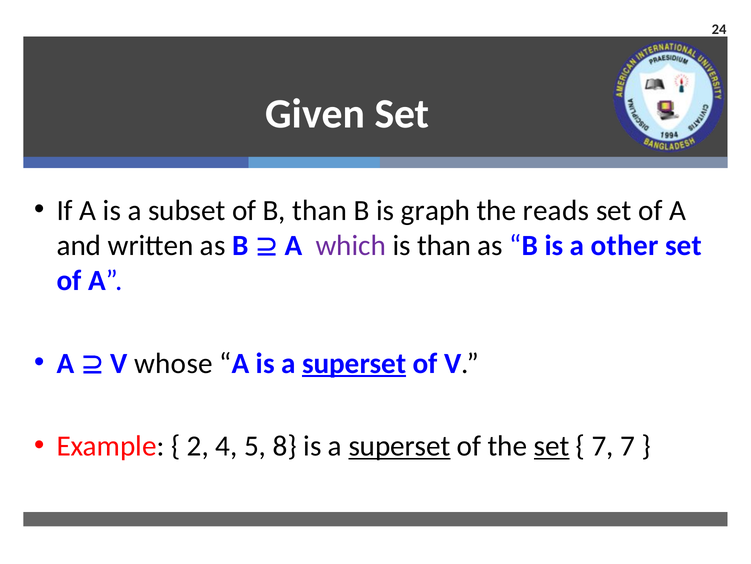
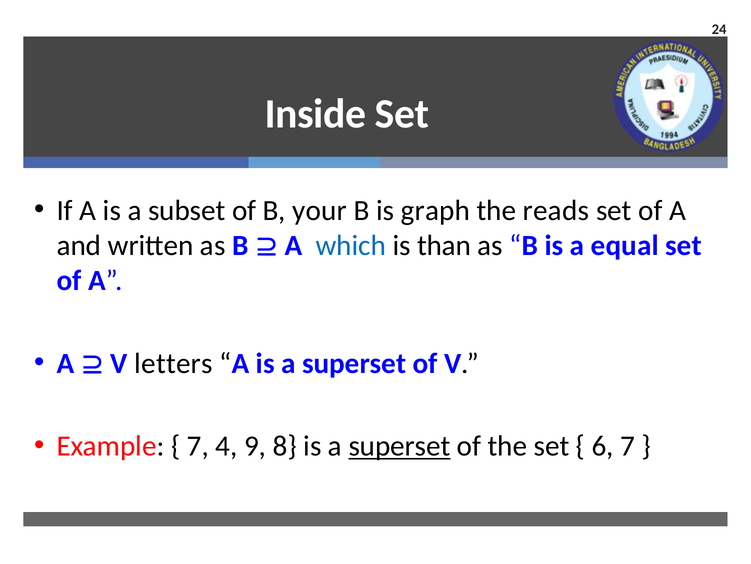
Given: Given -> Inside
B than: than -> your
which colour: purple -> blue
other: other -> equal
whose: whose -> letters
superset at (354, 363) underline: present -> none
2 at (198, 446): 2 -> 7
5: 5 -> 9
set at (552, 446) underline: present -> none
7 at (603, 446): 7 -> 6
